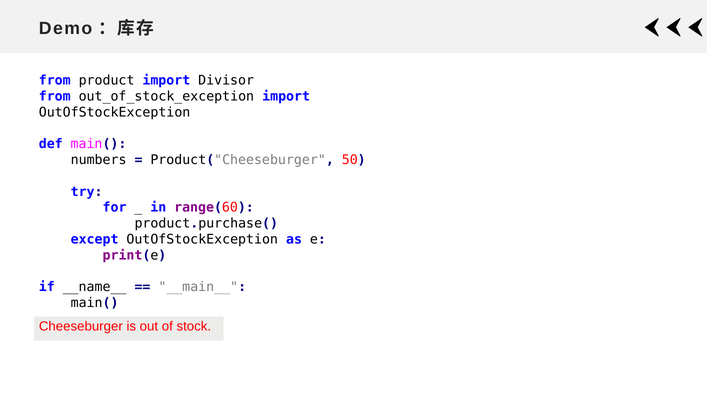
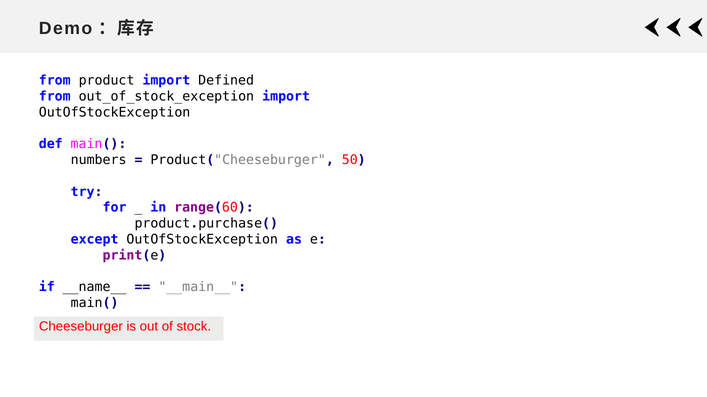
Divisor: Divisor -> Defined
